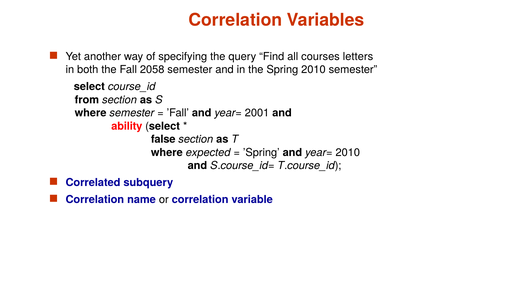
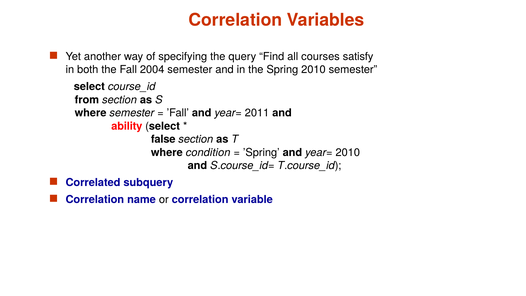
letters: letters -> satisfy
2058: 2058 -> 2004
2001: 2001 -> 2011
expected: expected -> condition
